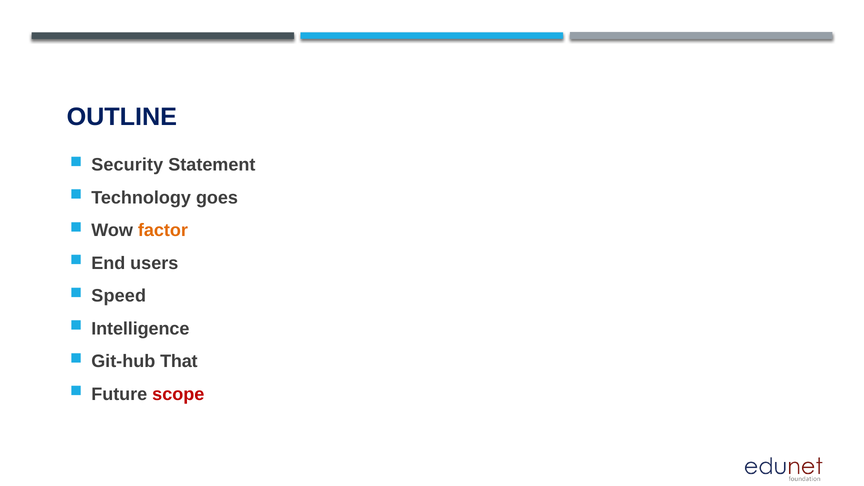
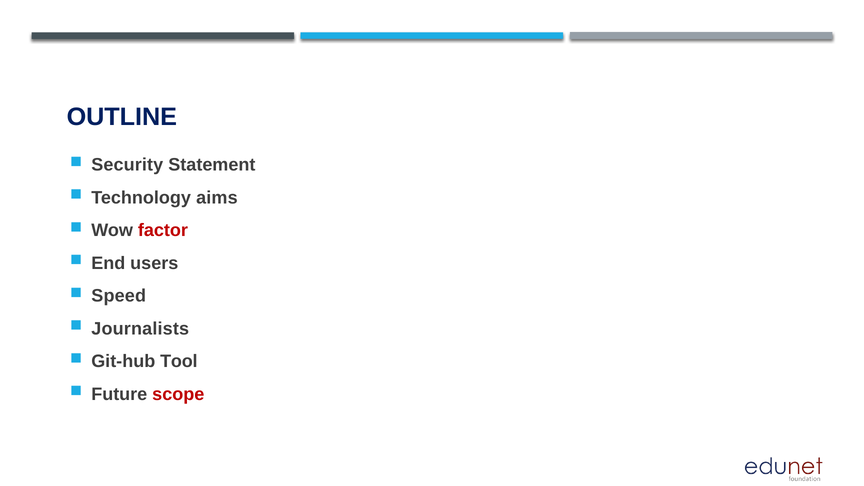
goes: goes -> aims
factor colour: orange -> red
Intelligence: Intelligence -> Journalists
That: That -> Tool
